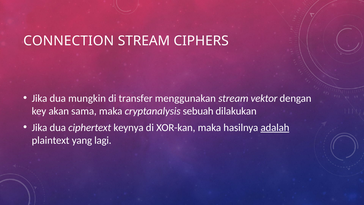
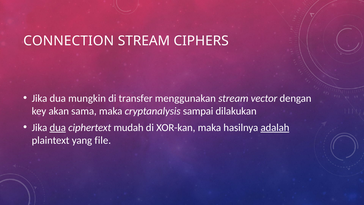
vektor: vektor -> vector
sebuah: sebuah -> sampai
dua at (58, 127) underline: none -> present
keynya: keynya -> mudah
lagi: lagi -> file
